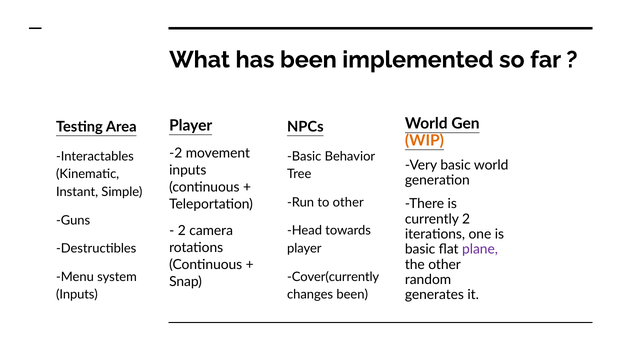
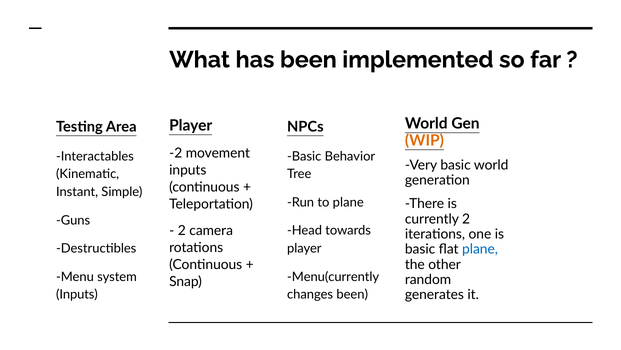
to other: other -> plane
plane at (480, 249) colour: purple -> blue
Cover(currently: Cover(currently -> Menu(currently
